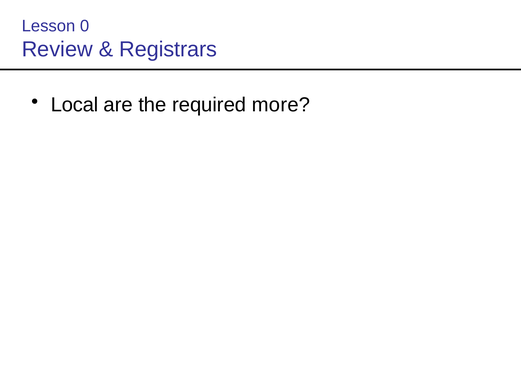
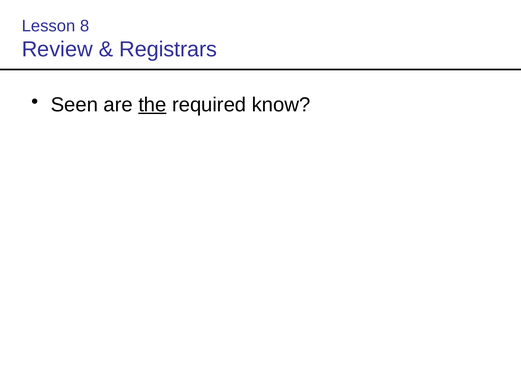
0: 0 -> 8
Local: Local -> Seen
the underline: none -> present
more: more -> know
